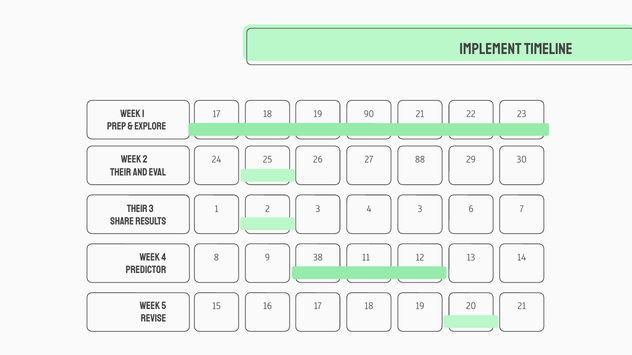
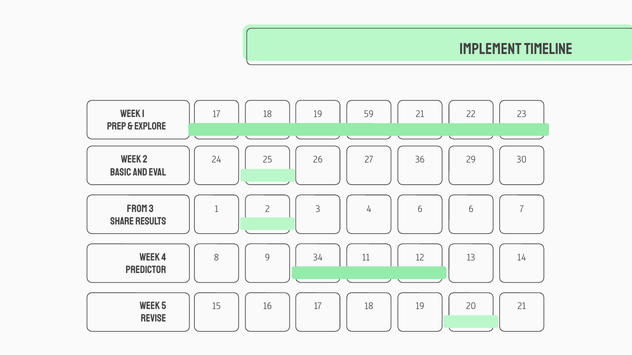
90: 90 -> 59
88: 88 -> 36
THEIR at (121, 172): THEIR -> BASIC
Their at (137, 209): Their -> From
4 3: 3 -> 6
38: 38 -> 34
